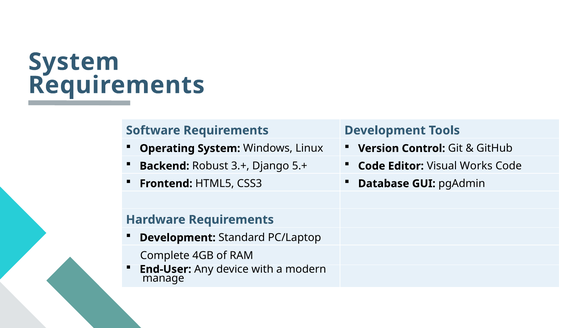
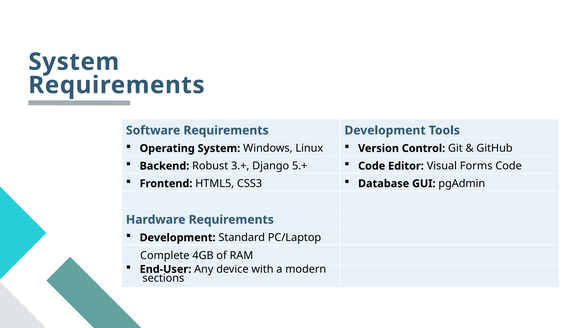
Works: Works -> Forms
manage: manage -> sections
